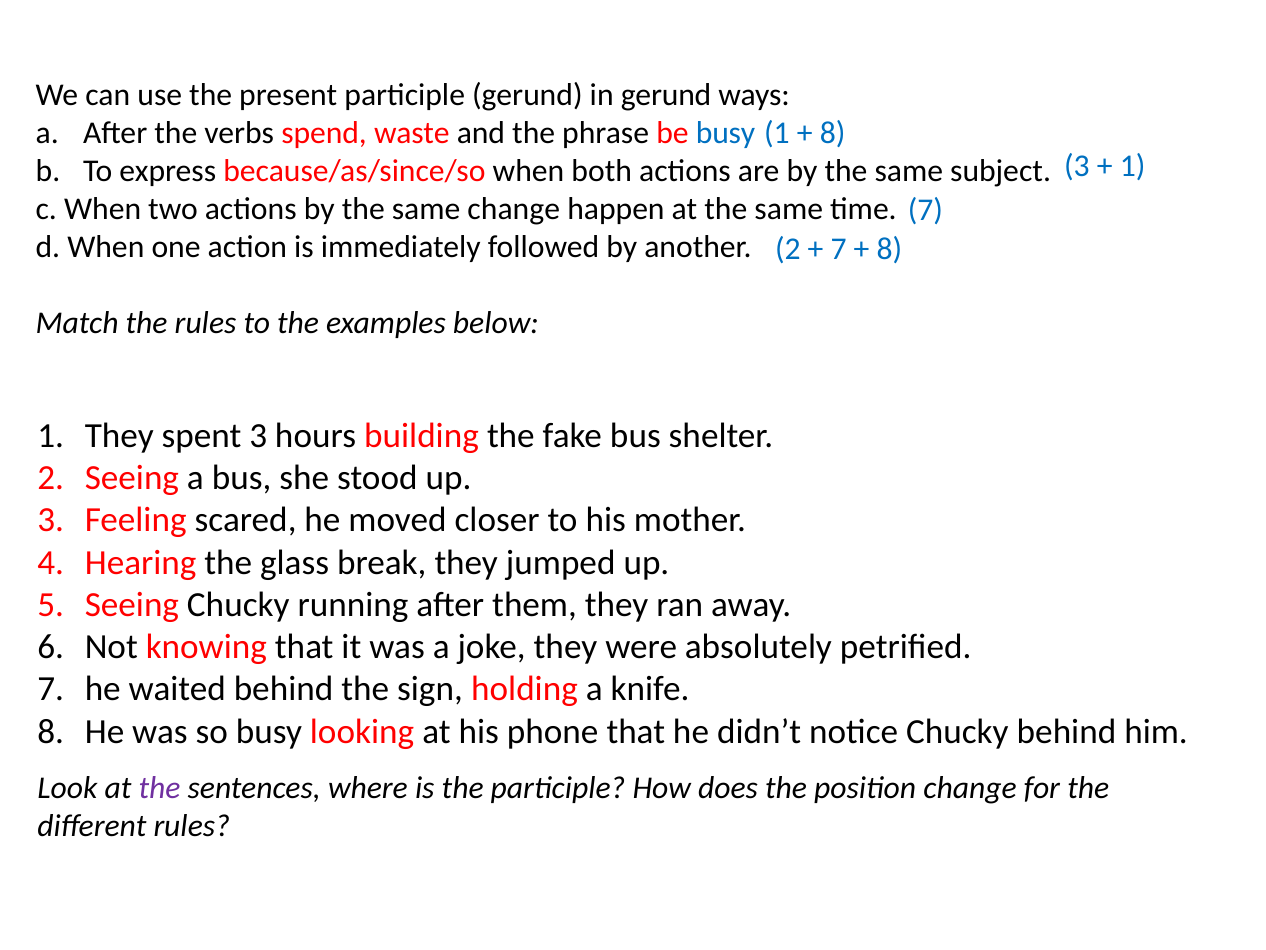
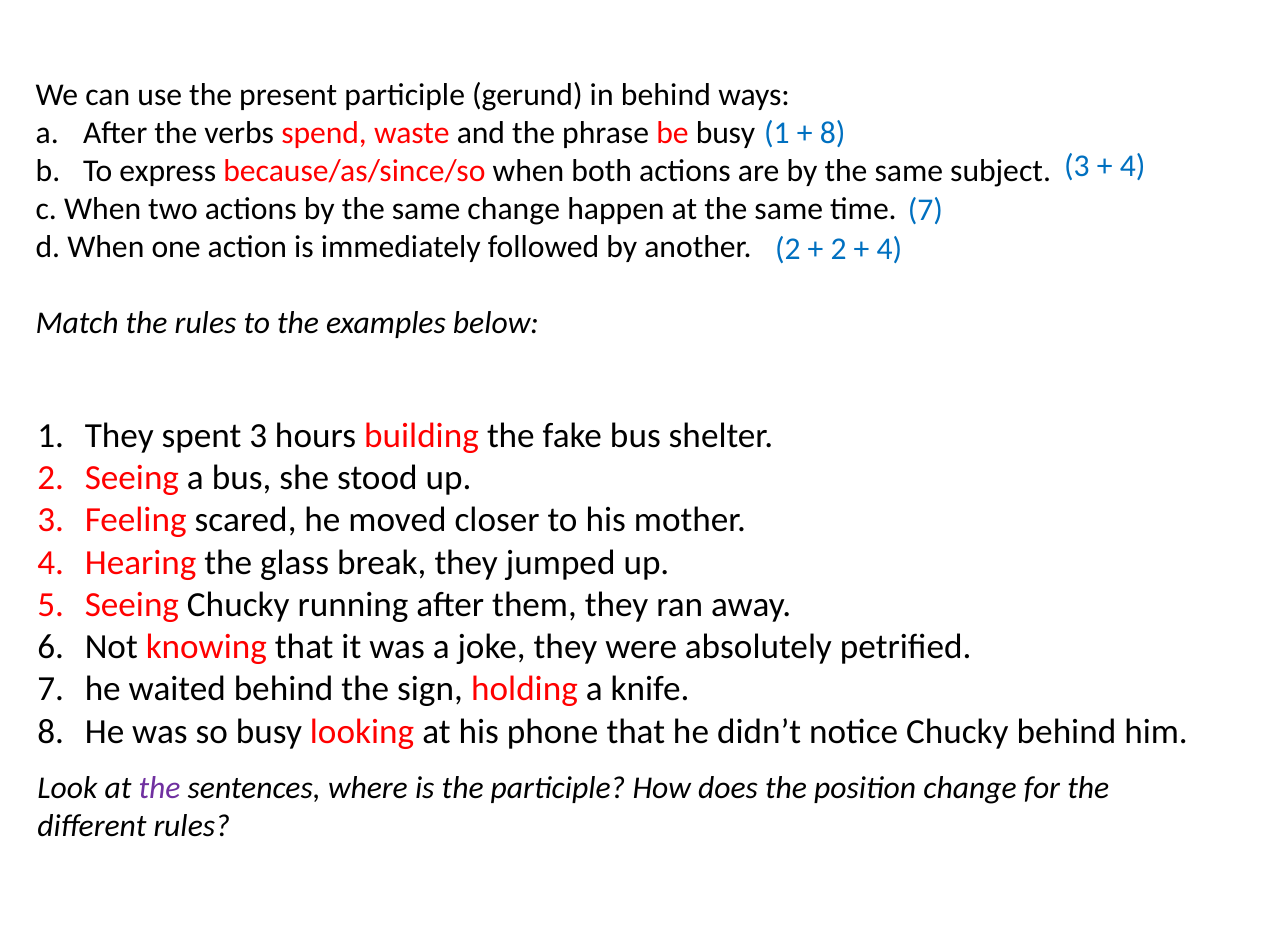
in gerund: gerund -> behind
busy at (726, 133) colour: blue -> black
1 at (1133, 165): 1 -> 4
7 at (839, 248): 7 -> 2
8 at (889, 248): 8 -> 4
